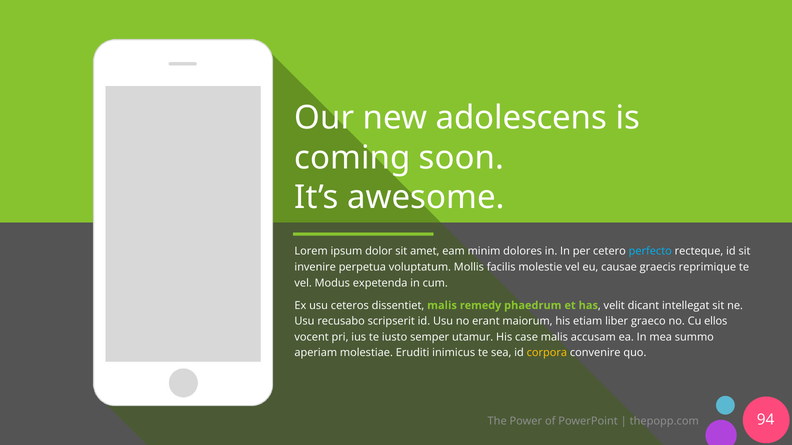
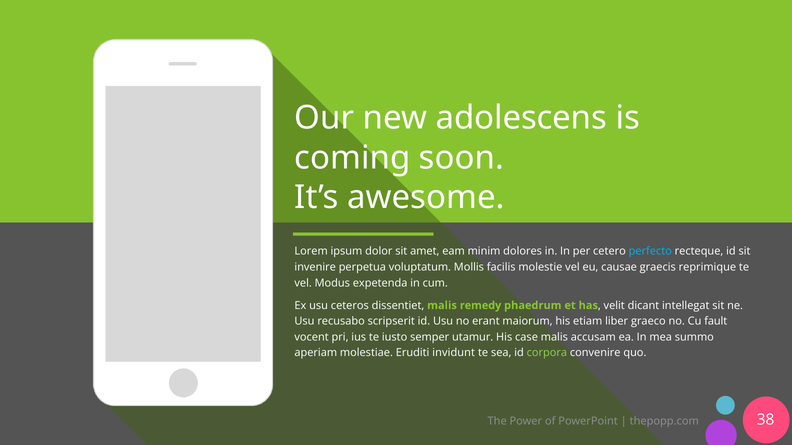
ellos: ellos -> fault
inimicus: inimicus -> invidunt
corpora colour: yellow -> light green
94: 94 -> 38
